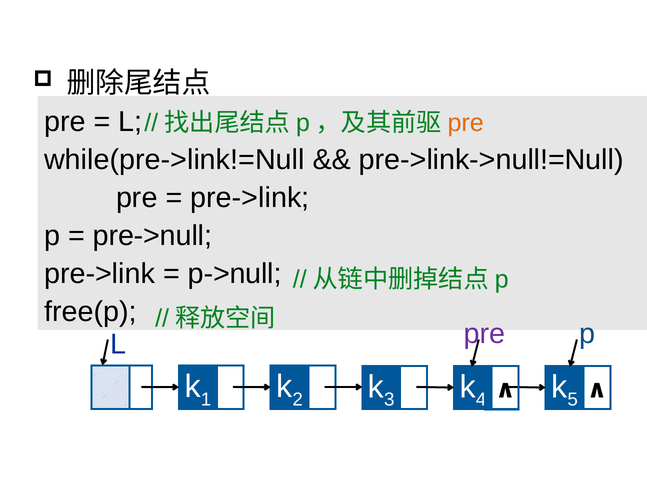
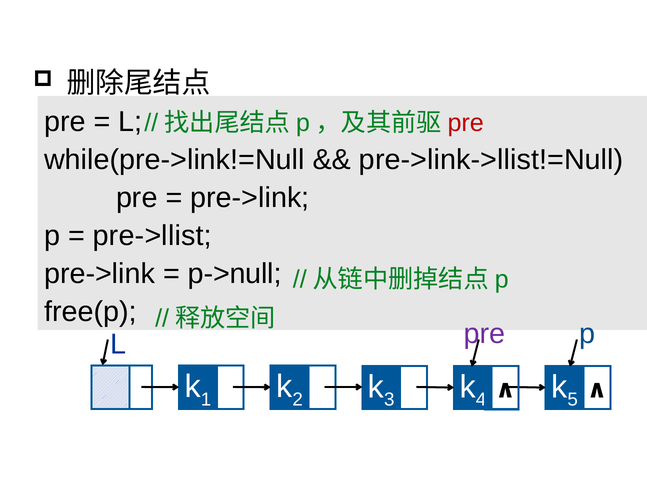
pre at (466, 123) colour: orange -> red
pre->link->null!=Null: pre->link->null!=Null -> pre->link->llist!=Null
pre->null: pre->null -> pre->llist
